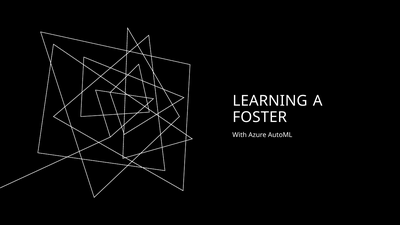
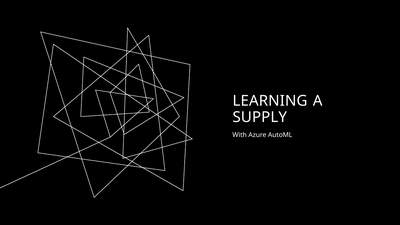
FOSTER: FOSTER -> SUPPLY
